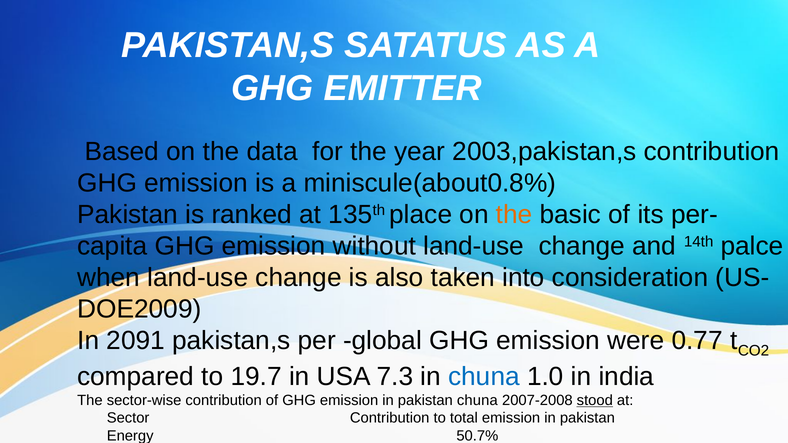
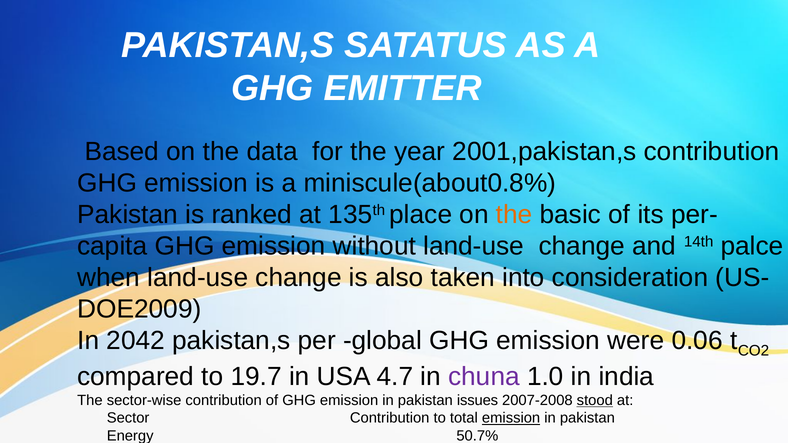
2003,pakistan,s: 2003,pakistan,s -> 2001,pakistan,s
2091: 2091 -> 2042
0.77: 0.77 -> 0.06
7.3: 7.3 -> 4.7
chuna at (484, 377) colour: blue -> purple
pakistan chuna: chuna -> issues
emission at (511, 418) underline: none -> present
